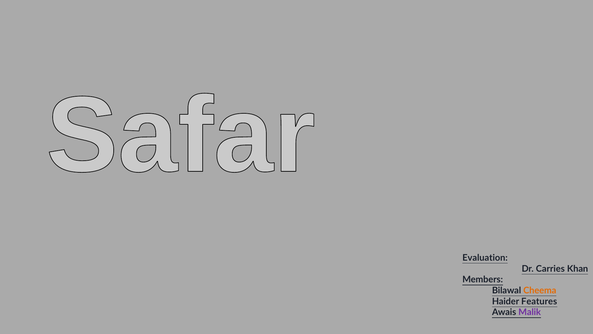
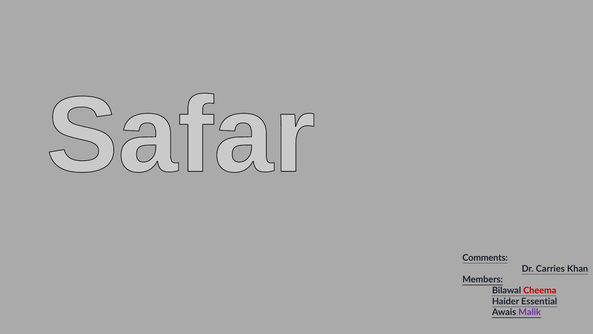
Evaluation: Evaluation -> Comments
Cheema colour: orange -> red
Features: Features -> Essential
